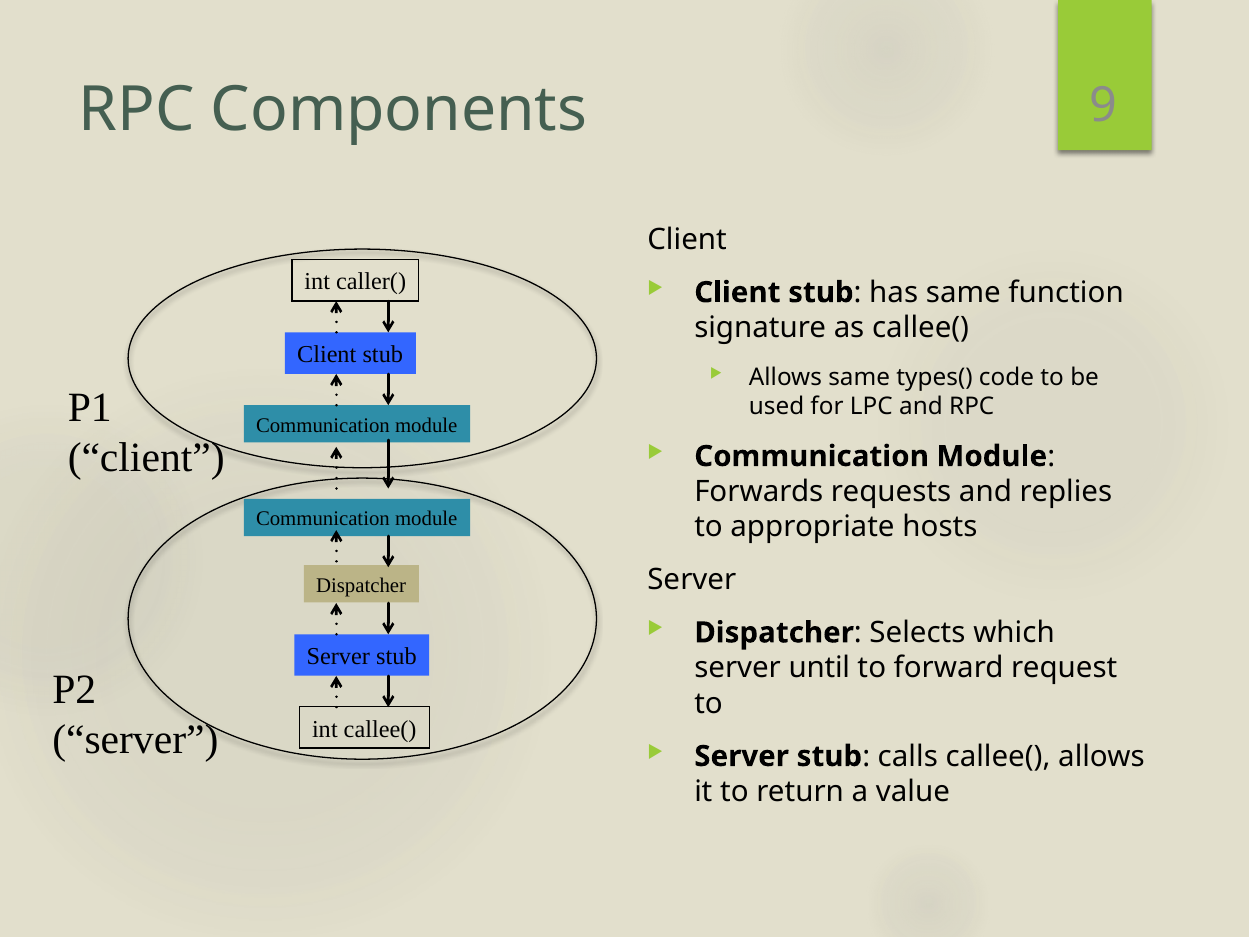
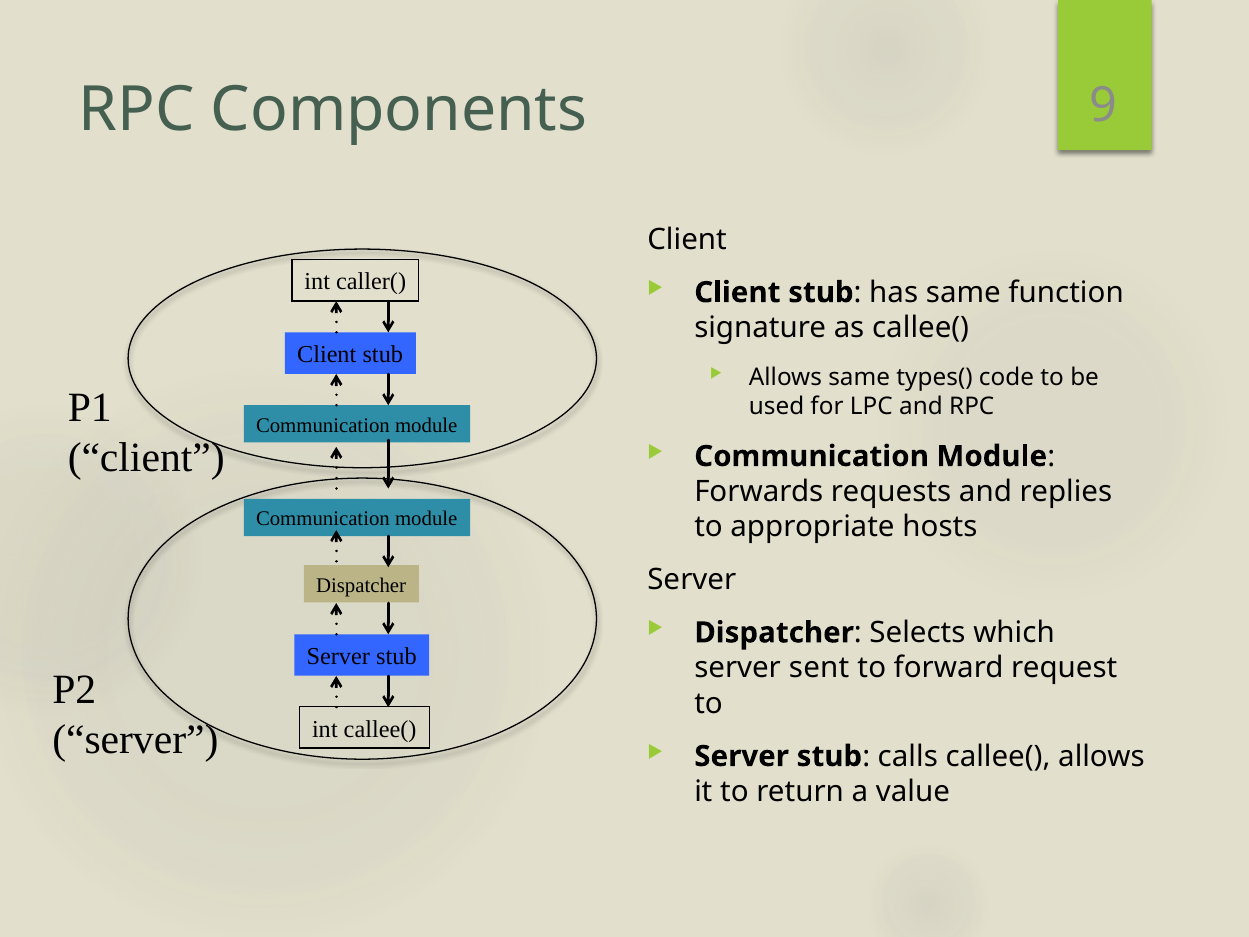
until: until -> sent
